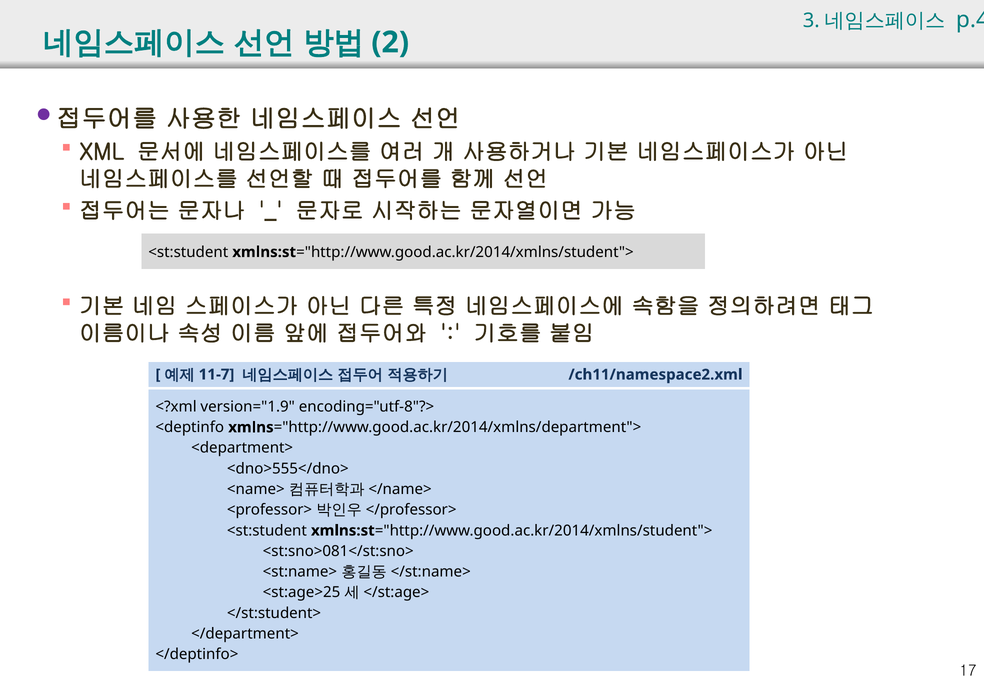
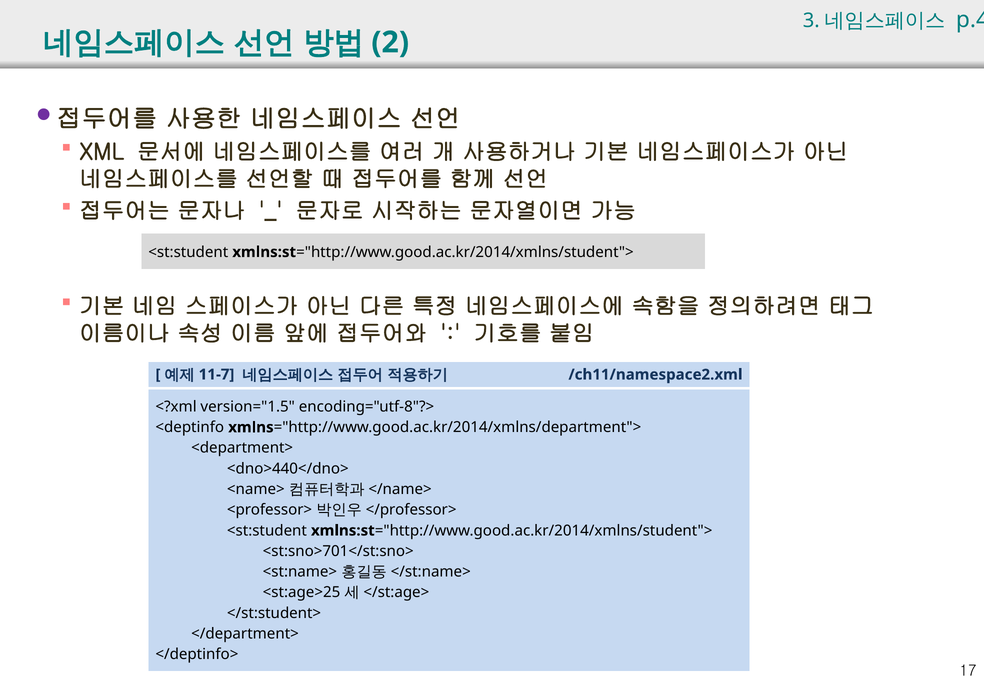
version="1.9: version="1.9 -> version="1.5
<dno>555</dno>: <dno>555</dno> -> <dno>440</dno>
<st:sno>081</st:sno>: <st:sno>081</st:sno> -> <st:sno>701</st:sno>
